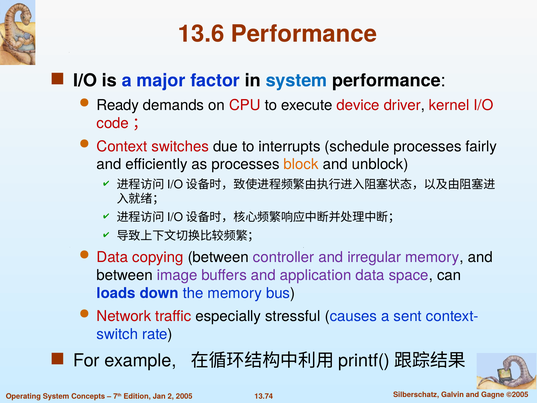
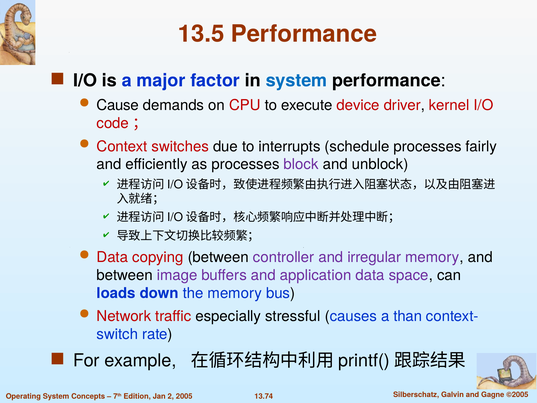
13.6: 13.6 -> 13.5
Ready: Ready -> Cause
block colour: orange -> purple
sent: sent -> than
